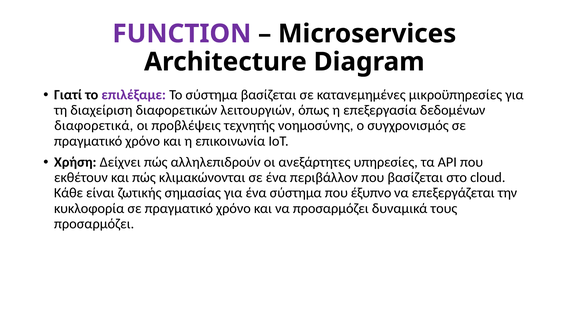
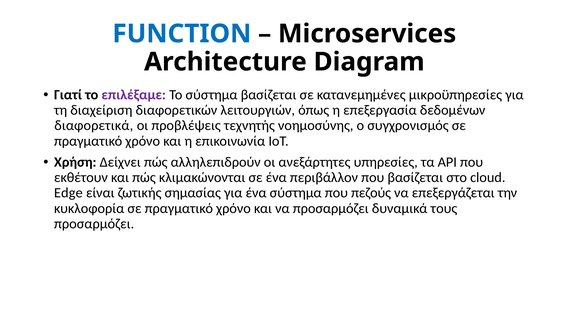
FUNCTION colour: purple -> blue
Κάθε: Κάθε -> Edge
έξυπνο: έξυπνο -> πεζούς
